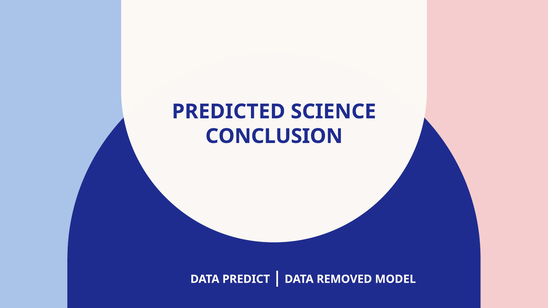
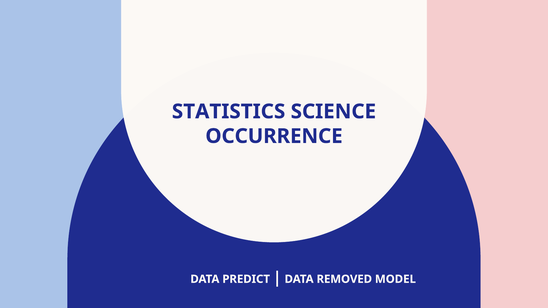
PREDICTED: PREDICTED -> STATISTICS
CONCLUSION: CONCLUSION -> OCCURRENCE
